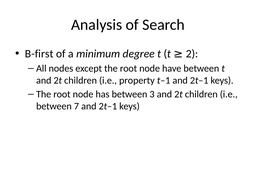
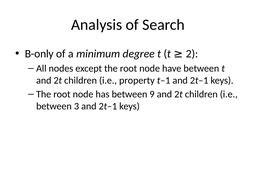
B-first: B-first -> B-only
3: 3 -> 9
7: 7 -> 3
